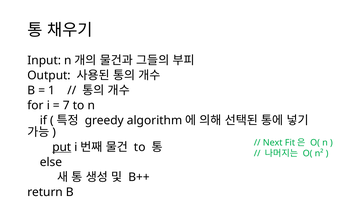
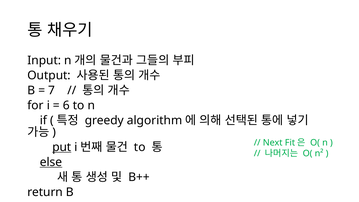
1: 1 -> 7
7: 7 -> 6
else underline: none -> present
